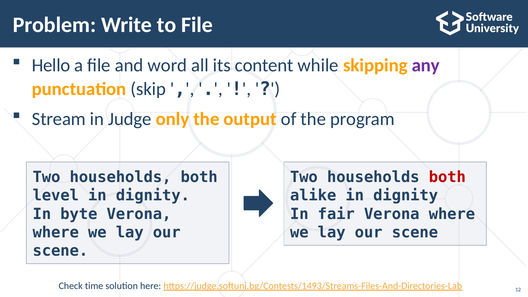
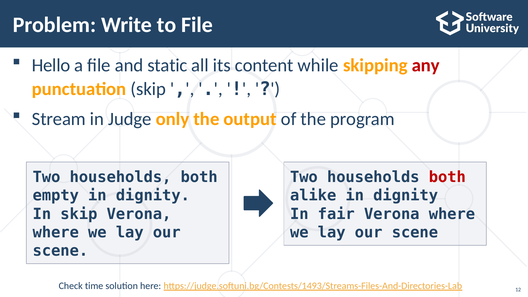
word: word -> static
any colour: purple -> red
level: level -> empty
In byte: byte -> skip
